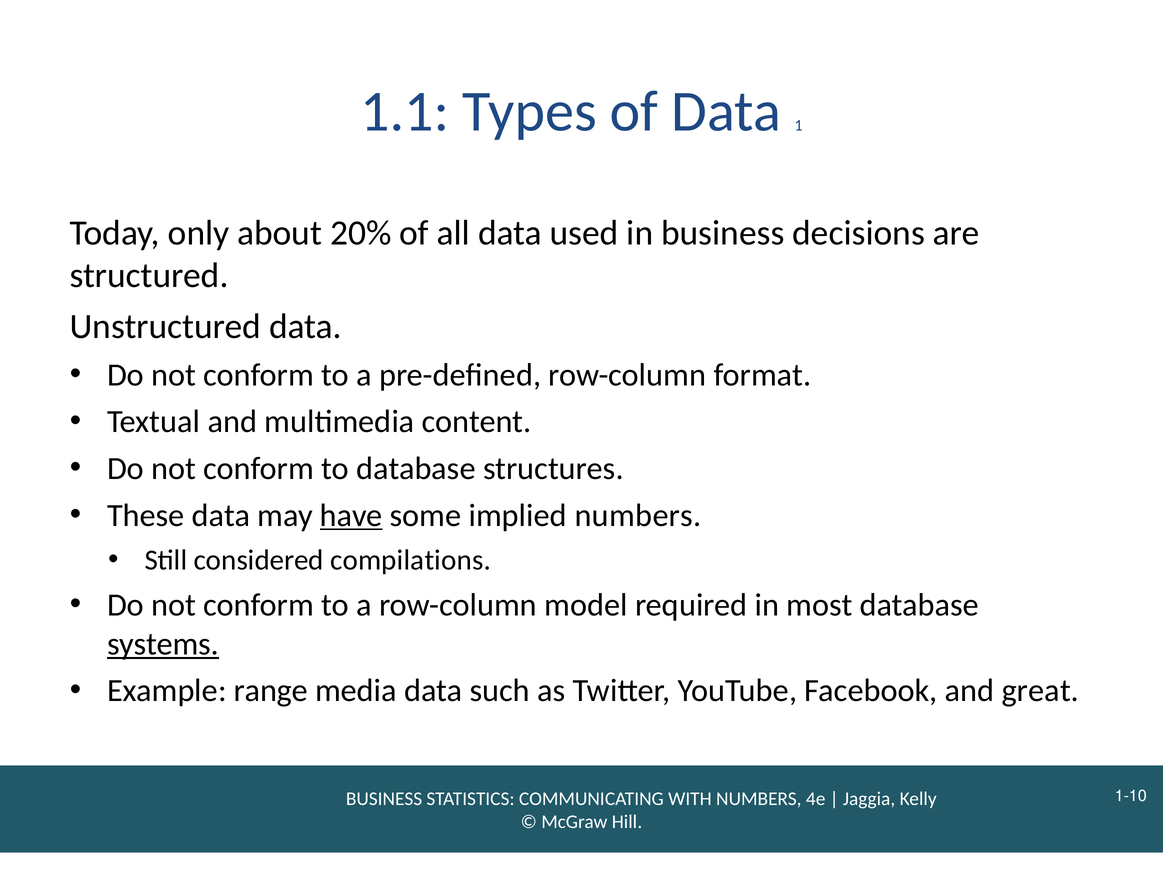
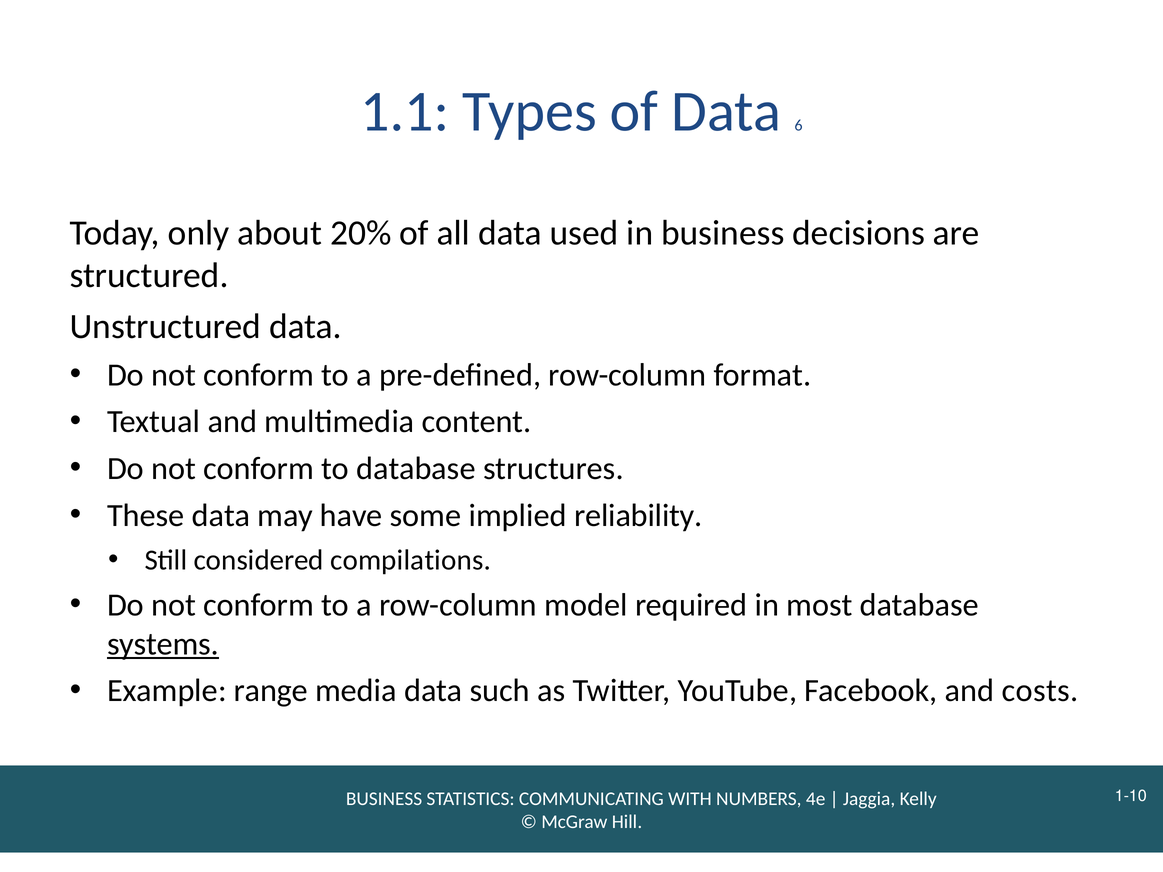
1: 1 -> 6
have underline: present -> none
implied numbers: numbers -> reliability
great: great -> costs
